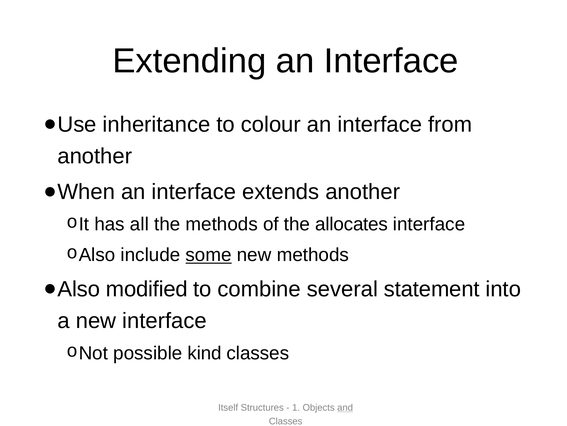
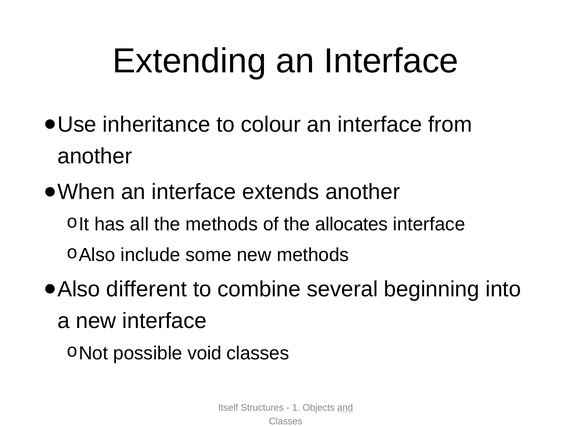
some underline: present -> none
modified: modified -> different
statement: statement -> beginning
kind: kind -> void
